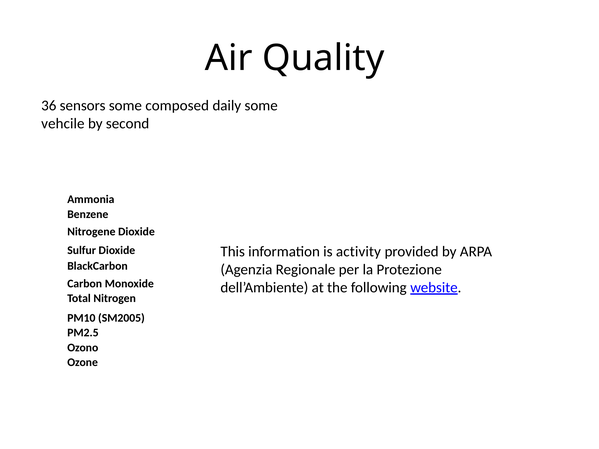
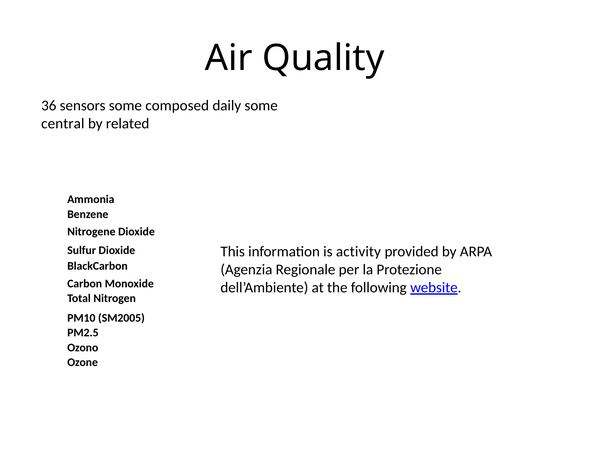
vehcile: vehcile -> central
second: second -> related
